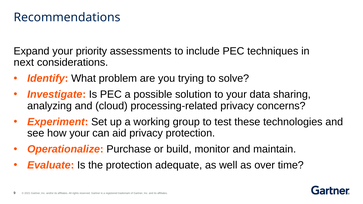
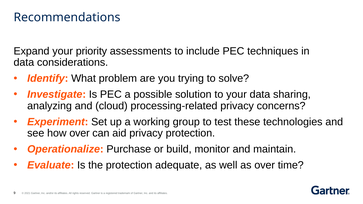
next at (24, 63): next -> data
how your: your -> over
